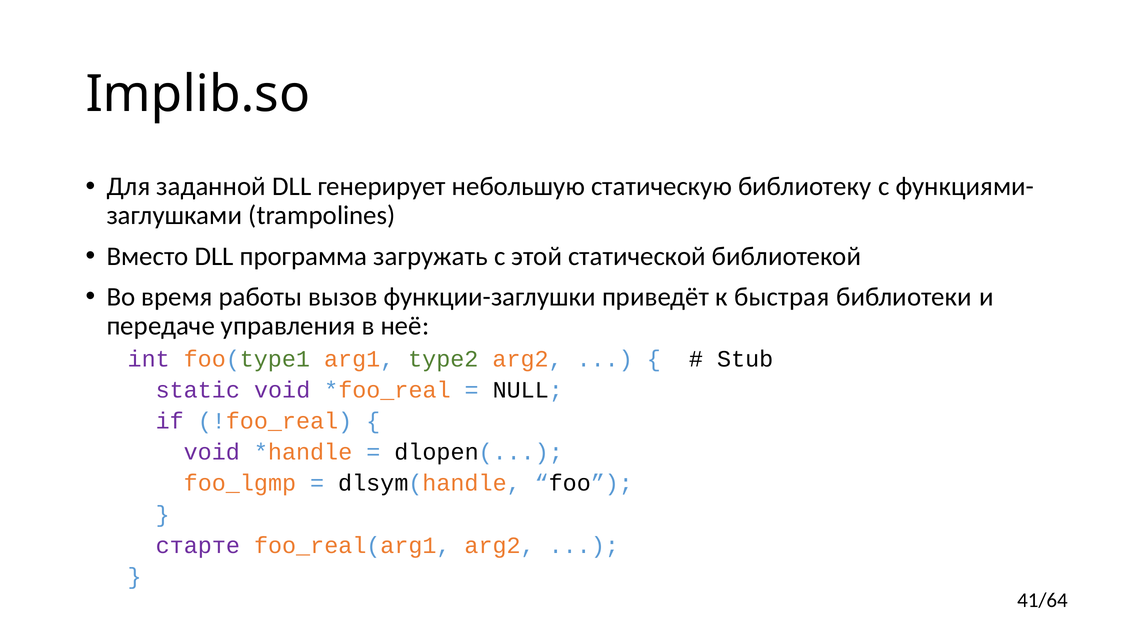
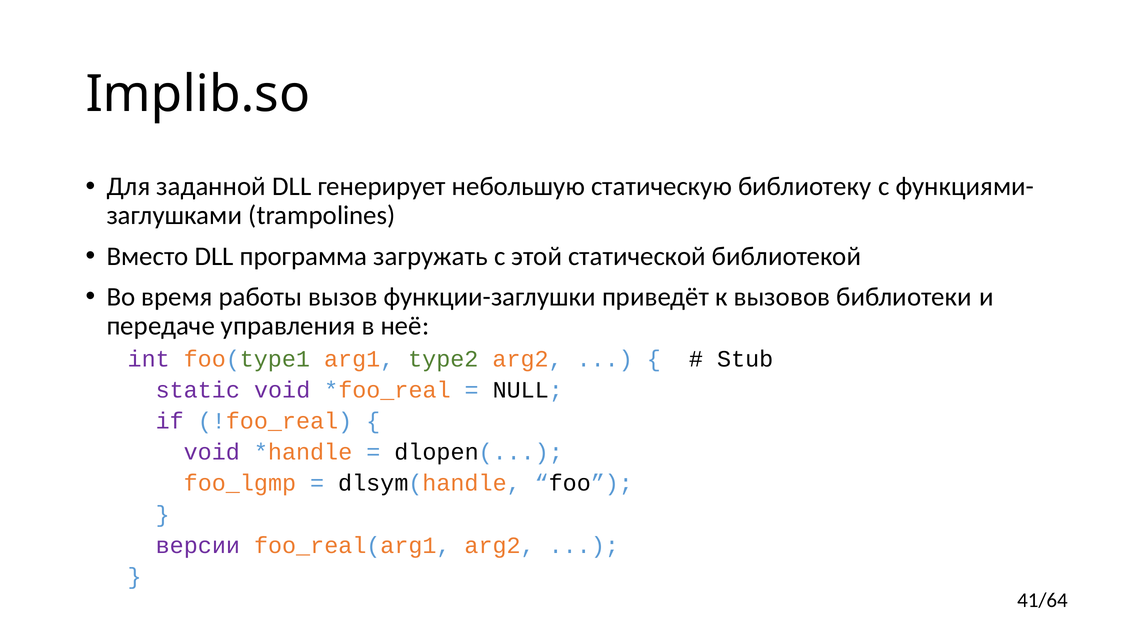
быстрая: быстрая -> вызовов
старте: старте -> версии
